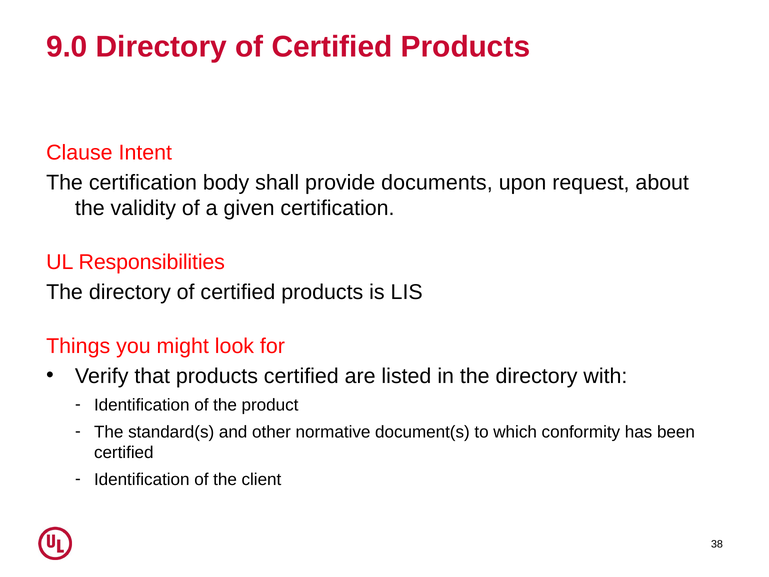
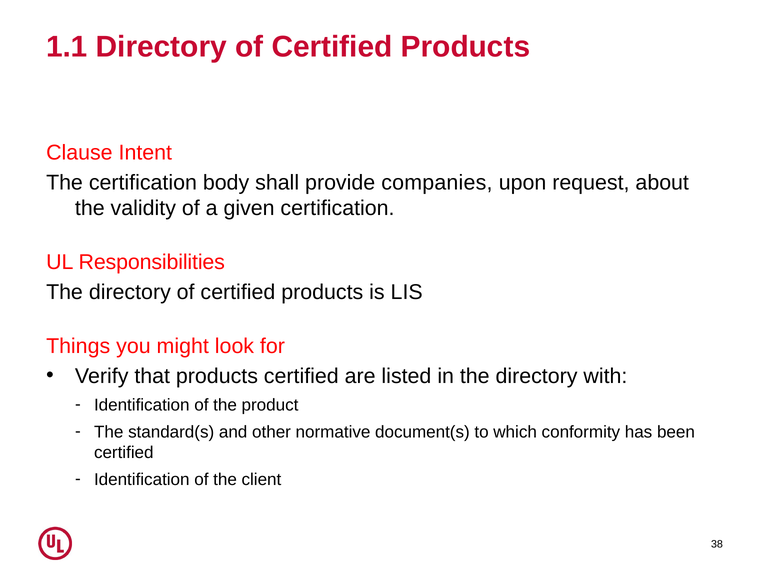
9.0: 9.0 -> 1.1
documents: documents -> companies
